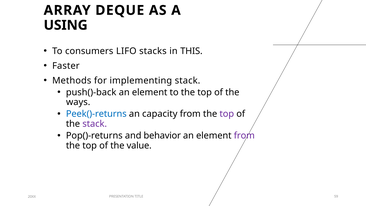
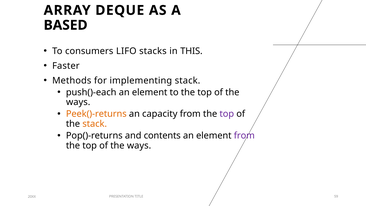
USING: USING -> BASED
push()-back: push()-back -> push()-each
Peek()-returns colour: blue -> orange
stack at (95, 124) colour: purple -> orange
behavior: behavior -> contents
value at (139, 145): value -> ways
